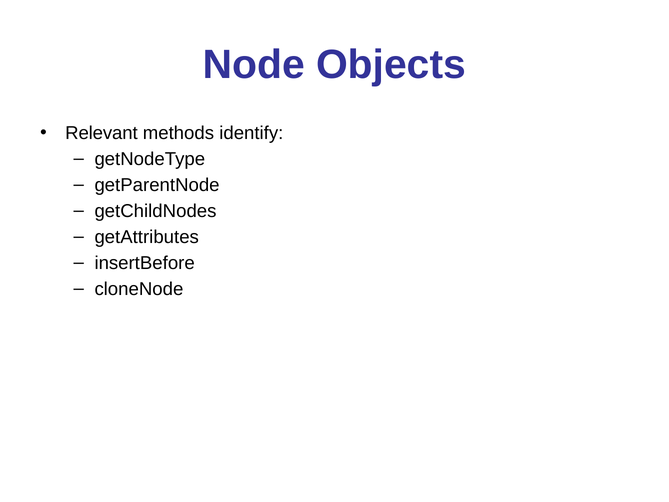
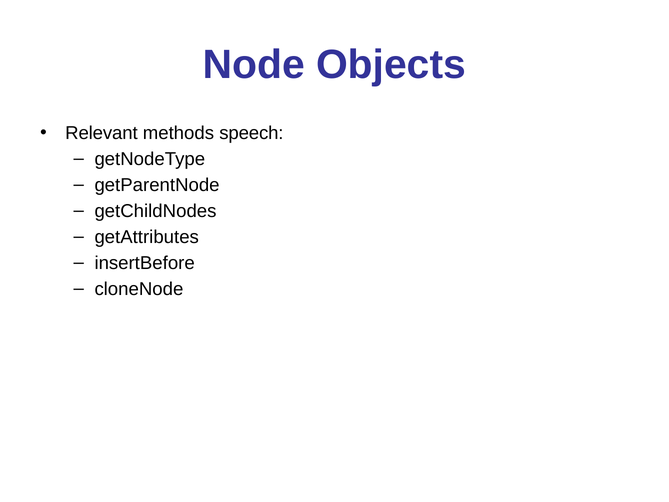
identify: identify -> speech
